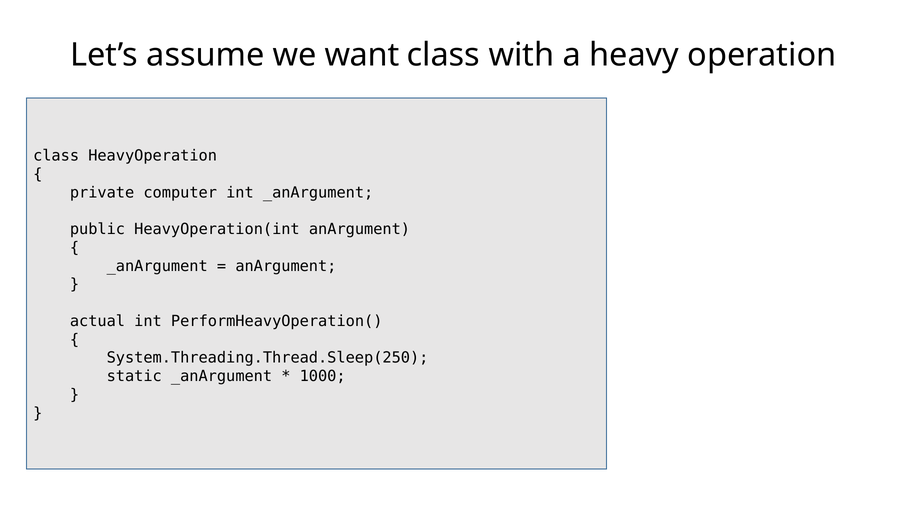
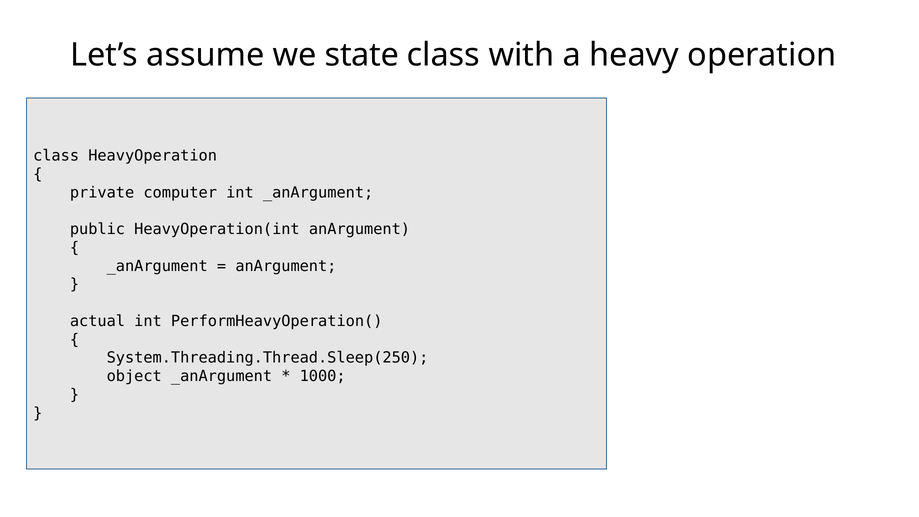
want: want -> state
static: static -> object
